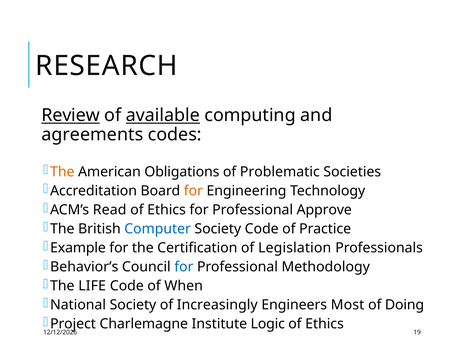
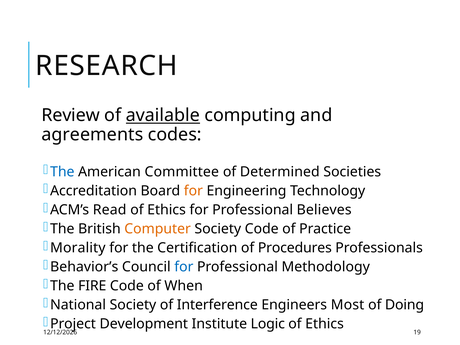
Review underline: present -> none
The at (62, 172) colour: orange -> blue
Obligations: Obligations -> Committee
Problematic: Problematic -> Determined
Approve: Approve -> Believes
Computer colour: blue -> orange
Example: Example -> Morality
Legislation: Legislation -> Procedures
LIFE: LIFE -> FIRE
Increasingly: Increasingly -> Interference
Charlemagne: Charlemagne -> Development
